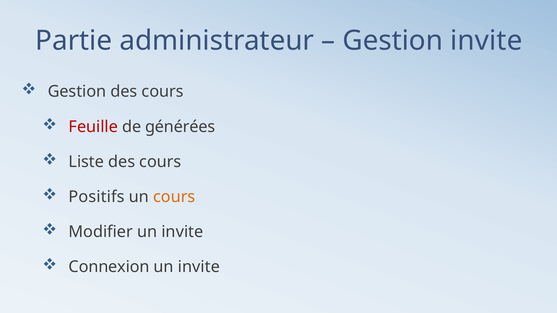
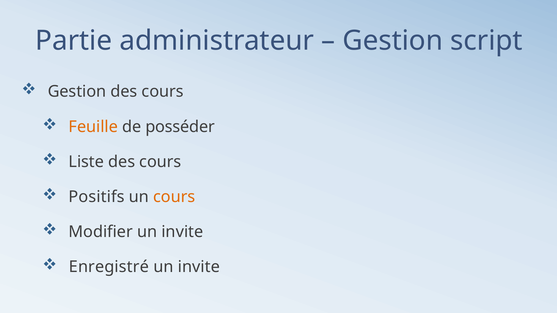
Gestion invite: invite -> script
Feuille colour: red -> orange
générées: générées -> posséder
Connexion: Connexion -> Enregistré
